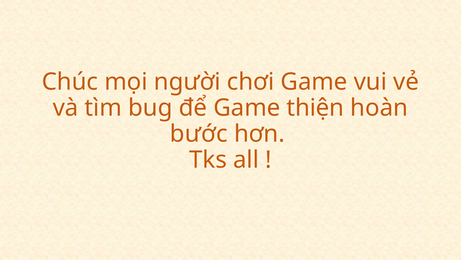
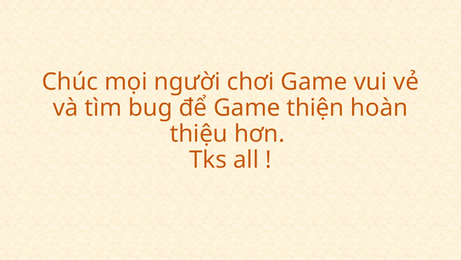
bước: bước -> thiệu
